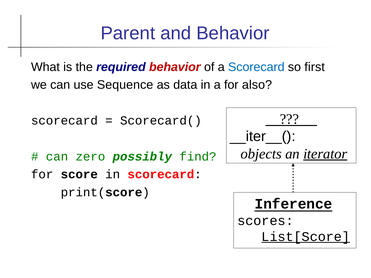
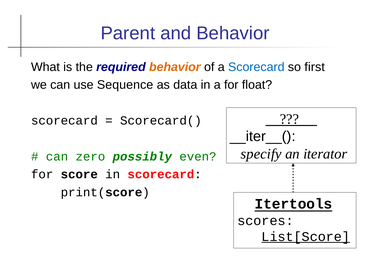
behavior at (175, 67) colour: red -> orange
also: also -> float
objects: objects -> specify
iterator underline: present -> none
find: find -> even
Inference: Inference -> Itertools
